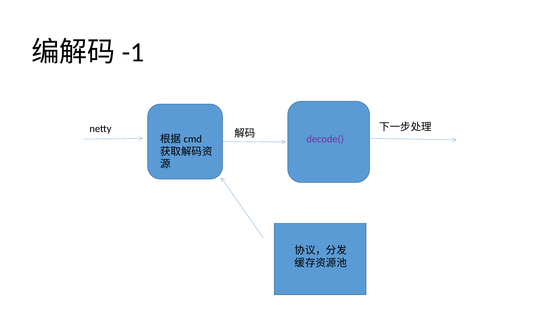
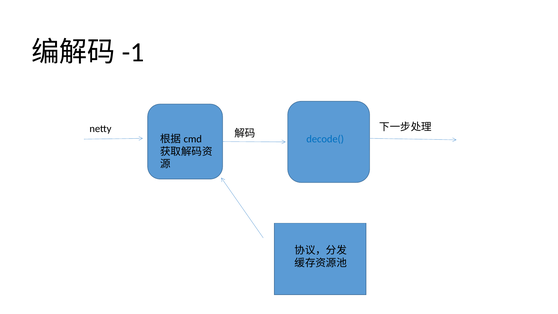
decode( colour: purple -> blue
